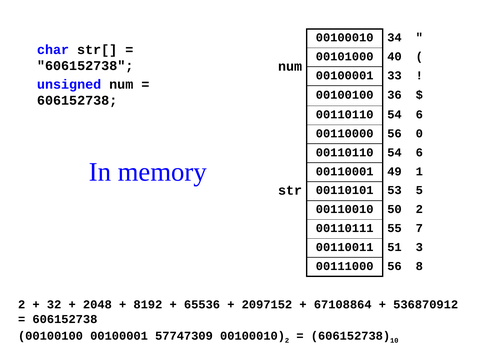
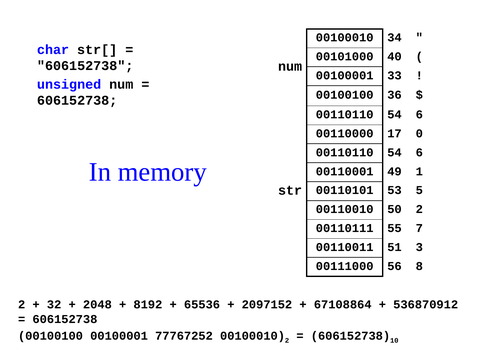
00110000 56: 56 -> 17
57747309: 57747309 -> 77767252
